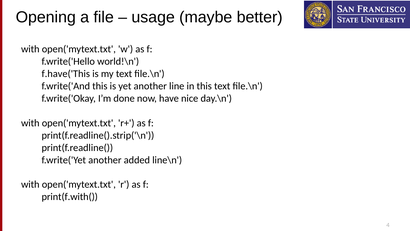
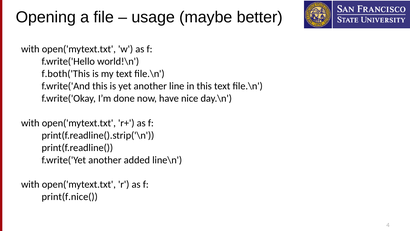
f.have('This: f.have('This -> f.both('This
print(f.with(: print(f.with( -> print(f.nice(
